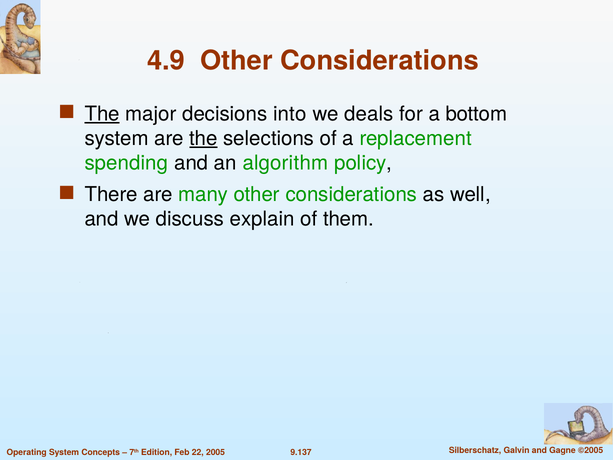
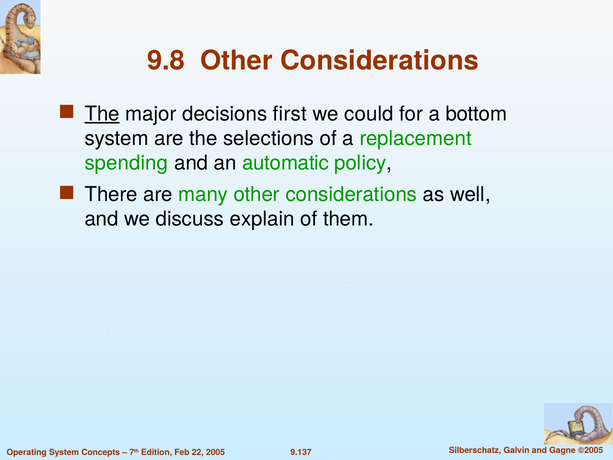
4.9: 4.9 -> 9.8
into: into -> first
deals: deals -> could
the at (203, 138) underline: present -> none
algorithm: algorithm -> automatic
